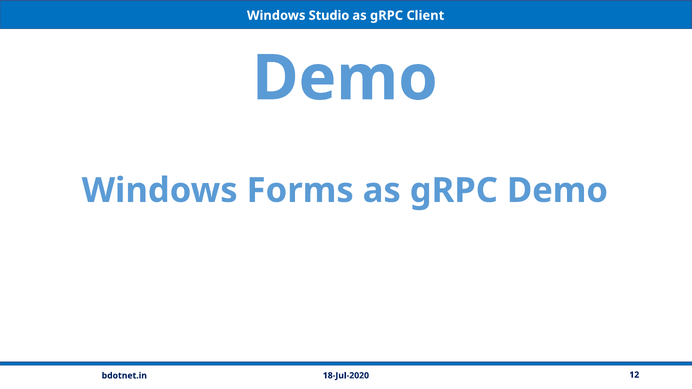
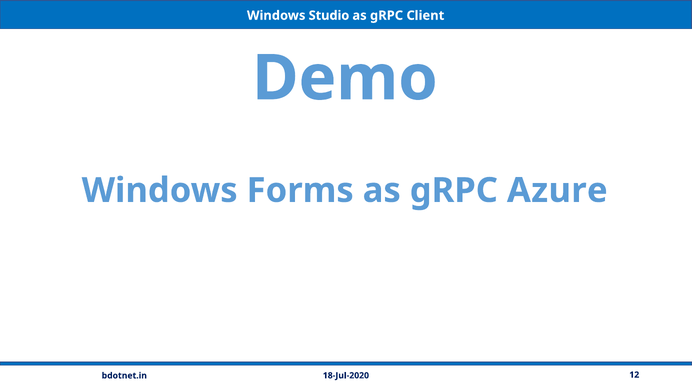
gRPC Demo: Demo -> Azure
